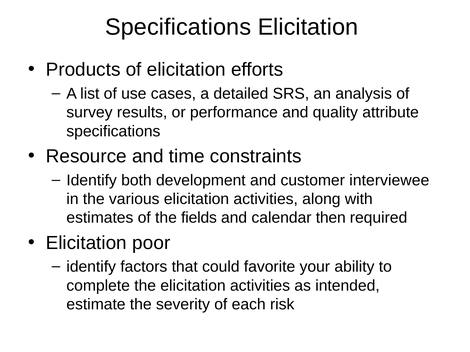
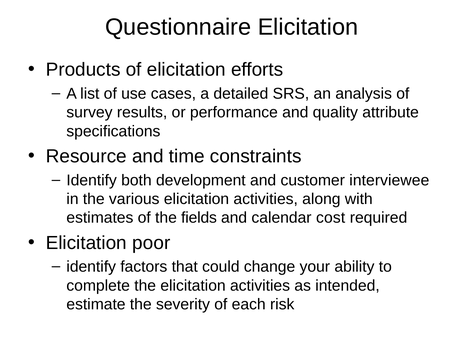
Specifications at (178, 27): Specifications -> Questionnaire
then: then -> cost
favorite: favorite -> change
